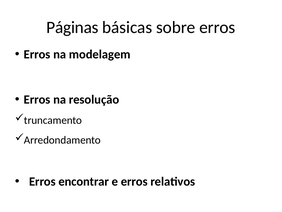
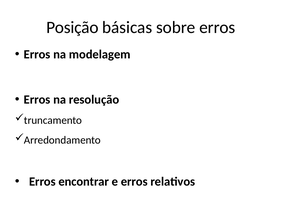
Páginas: Páginas -> Posição
